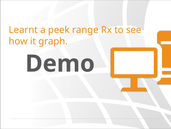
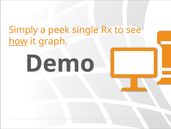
Learnt: Learnt -> Simply
range: range -> single
how underline: none -> present
